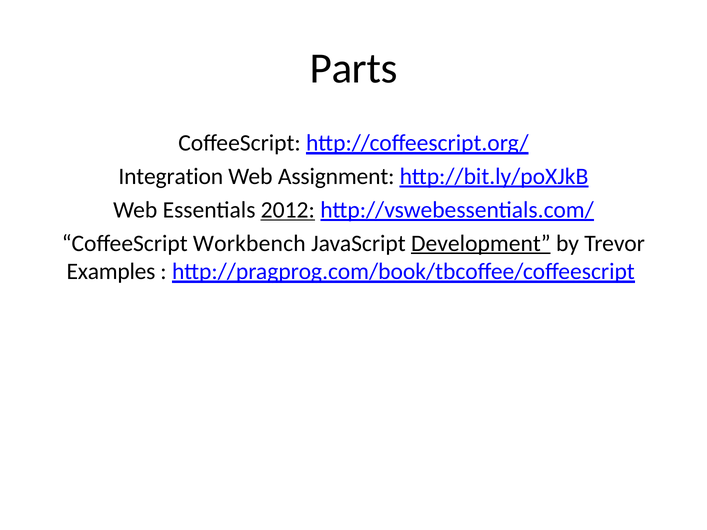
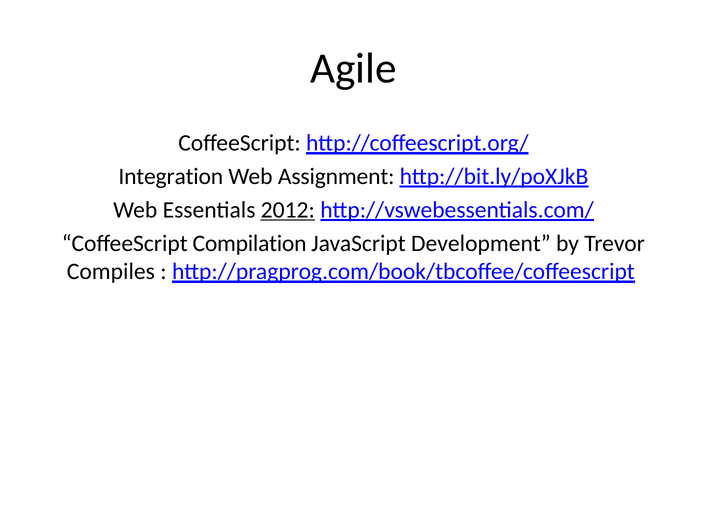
Parts: Parts -> Agile
Workbench: Workbench -> Compilation
Development underline: present -> none
Examples: Examples -> Compiles
